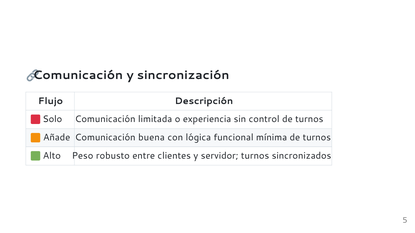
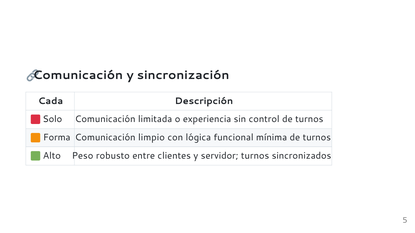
Flujo: Flujo -> Cada
Añade: Añade -> Forma
buena: buena -> limpio
